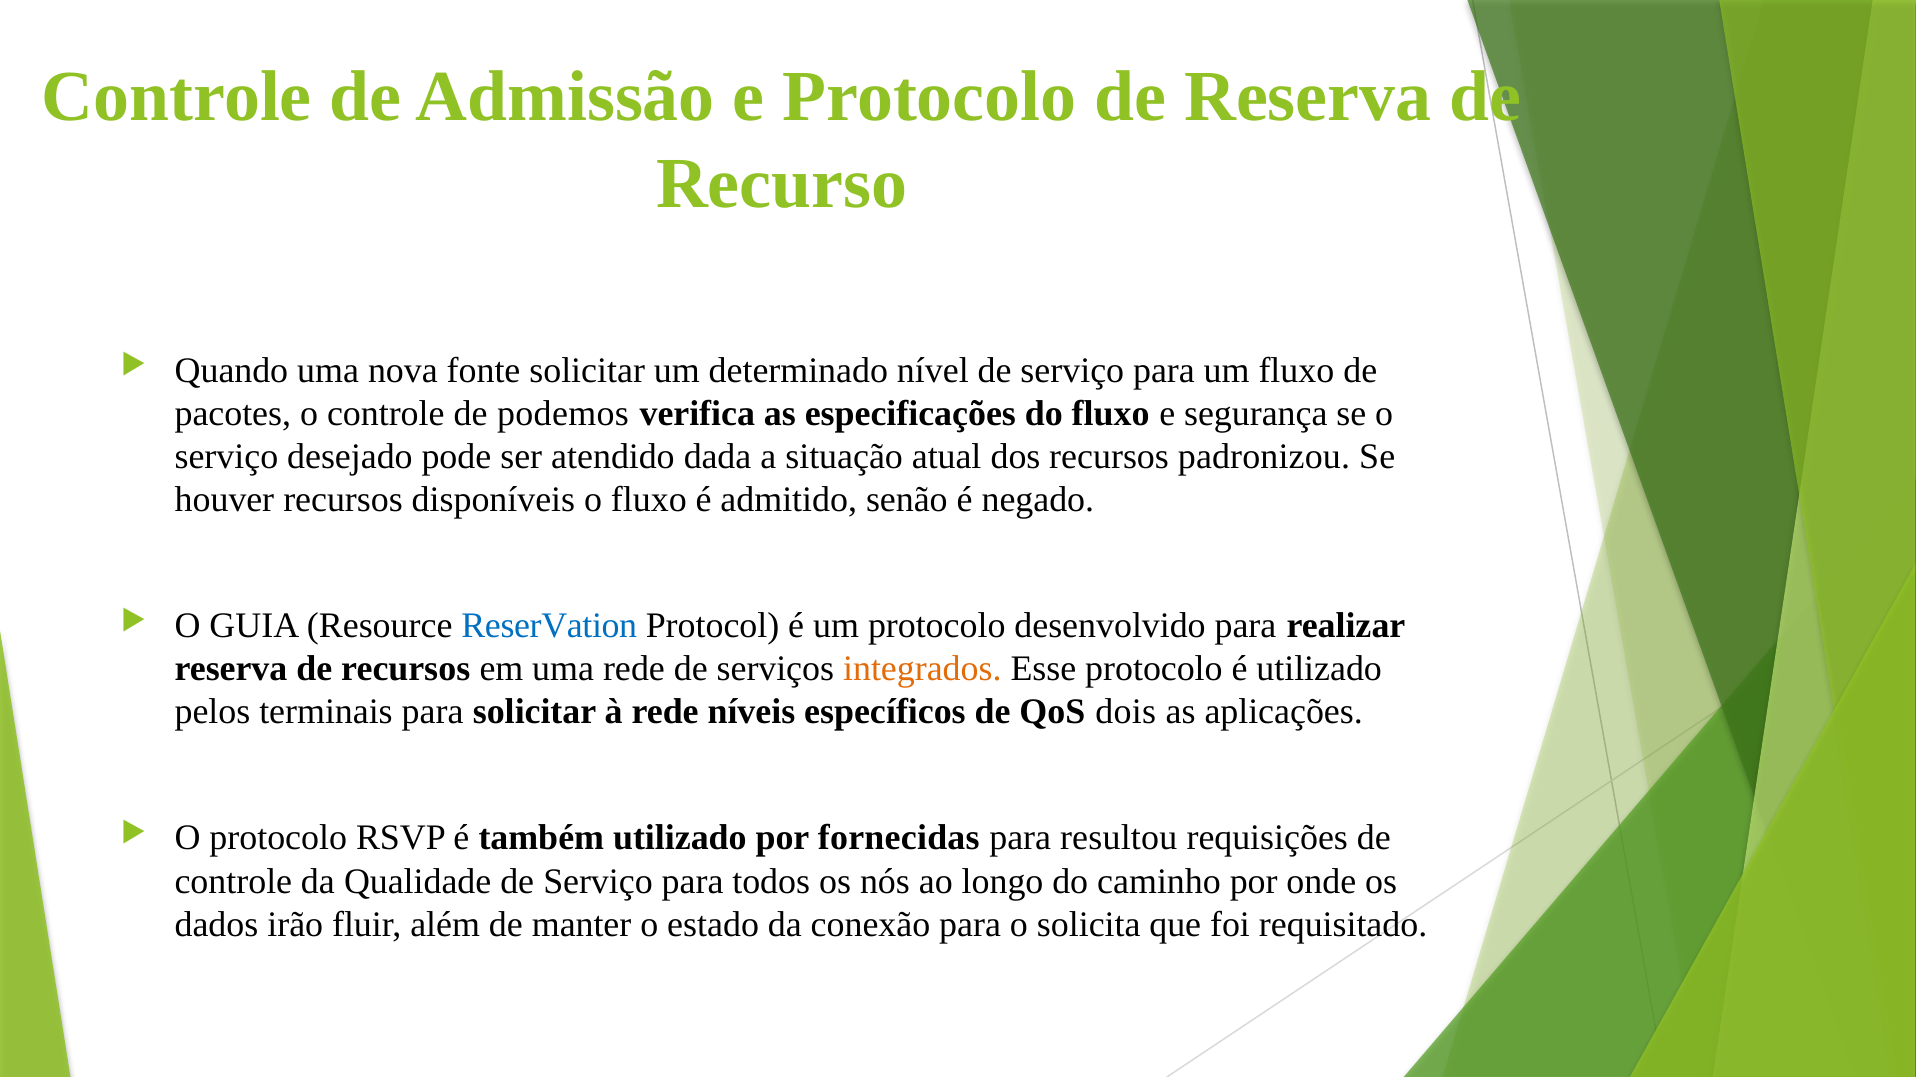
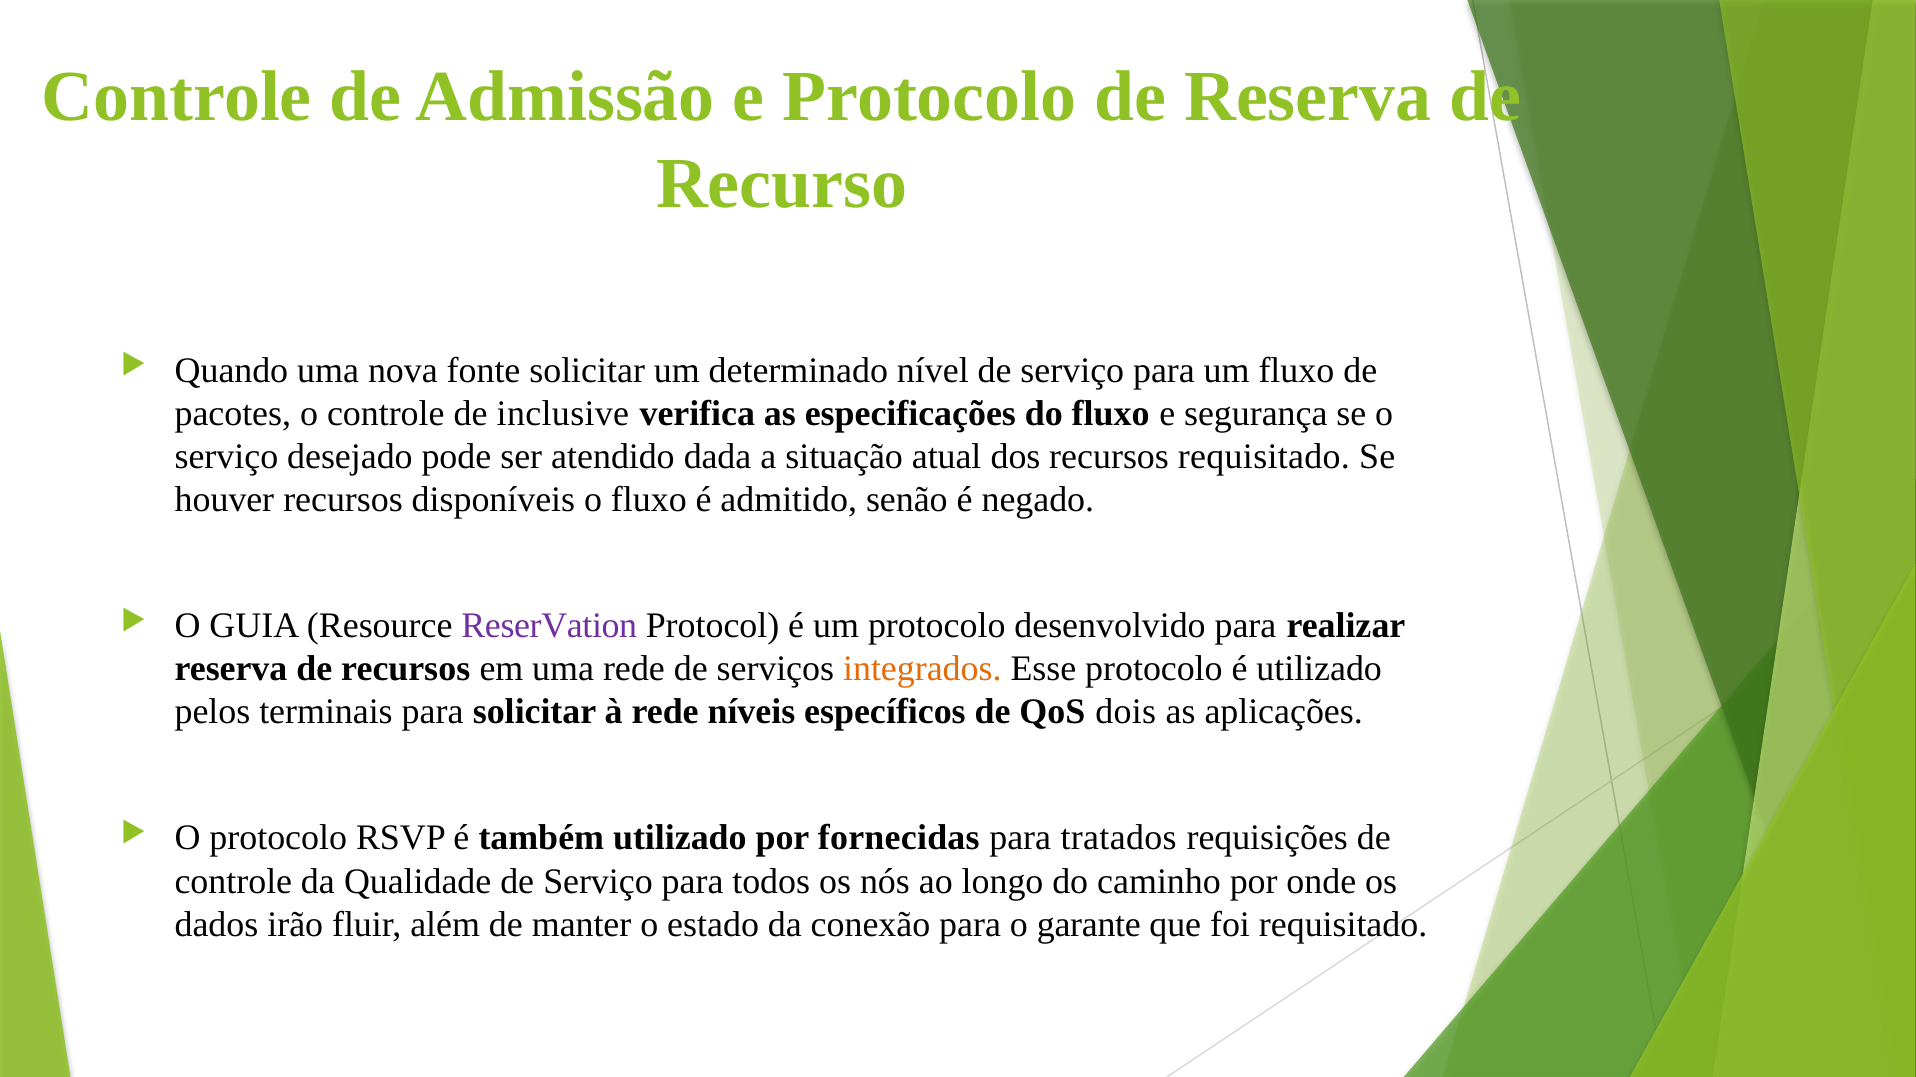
podemos: podemos -> inclusive
recursos padronizou: padronizou -> requisitado
ReserVation colour: blue -> purple
resultou: resultou -> tratados
solicita: solicita -> garante
